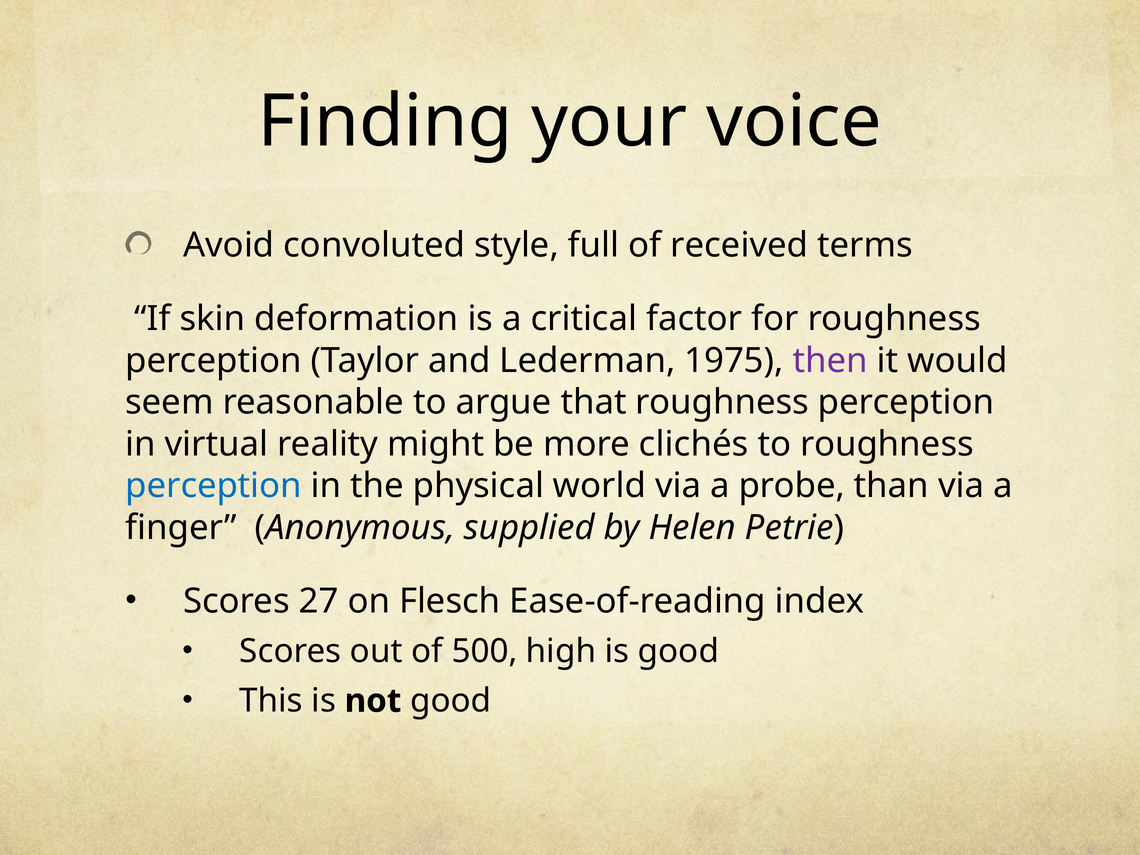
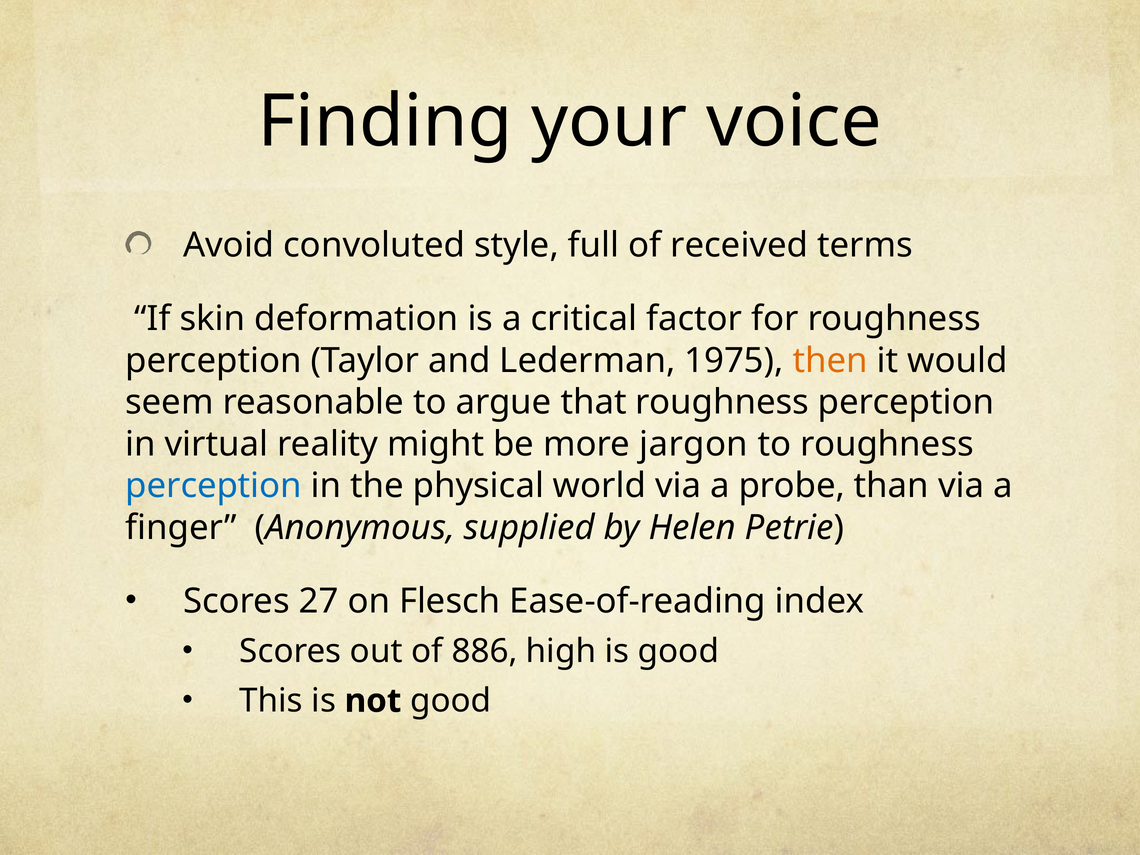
then colour: purple -> orange
clichés: clichés -> jargon
500: 500 -> 886
